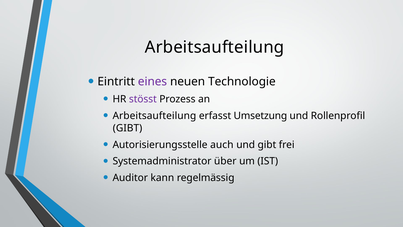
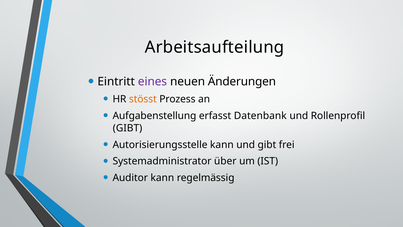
Technologie: Technologie -> Änderungen
stösst colour: purple -> orange
Arbeitsaufteilung at (154, 116): Arbeitsaufteilung -> Aufgabenstellung
Umsetzung: Umsetzung -> Datenbank
Autorisierungsstelle auch: auch -> kann
